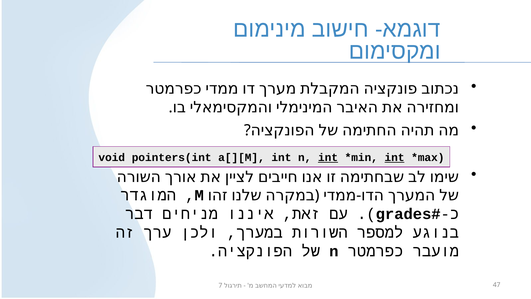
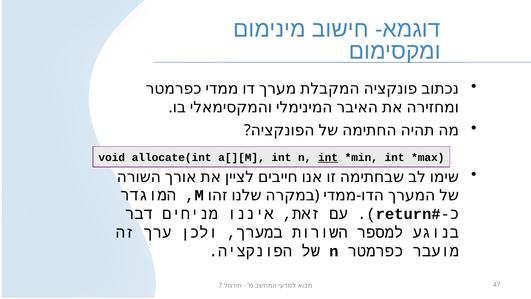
pointers(int: pointers(int -> allocate(int
int at (395, 157) underline: present -> none
grades: grades -> return
